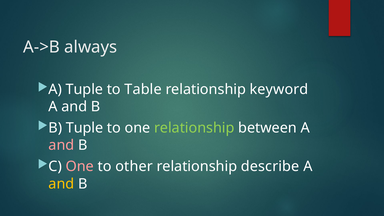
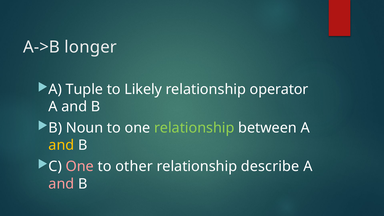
always: always -> longer
Table: Table -> Likely
keyword: keyword -> operator
B Tuple: Tuple -> Noun
and at (61, 145) colour: pink -> yellow
and at (61, 184) colour: yellow -> pink
